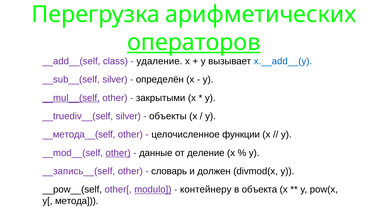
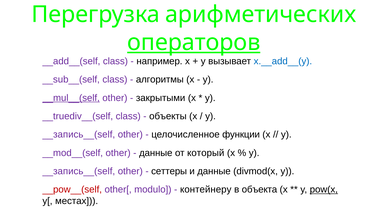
удаление: удаление -> например
__sub__(self silver: silver -> class
определён: определён -> алгоритмы
__truediv__(self silver: silver -> class
__метода__(self at (79, 134): __метода__(self -> __запись__(self
other at (118, 153) underline: present -> none
деление: деление -> который
словарь: словарь -> сеттеры
и должен: должен -> данные
__pow__(self colour: black -> red
modulo underline: present -> none
pow(x underline: none -> present
метода: метода -> местах
